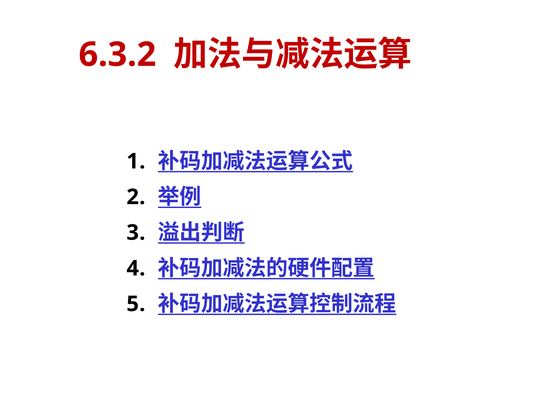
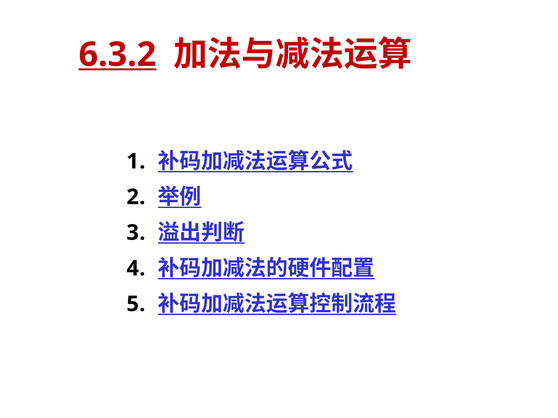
6.3.2 underline: none -> present
